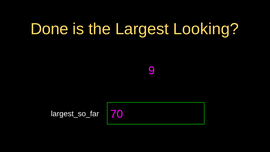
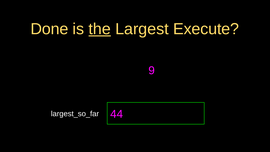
the underline: none -> present
Looking: Looking -> Execute
70: 70 -> 44
